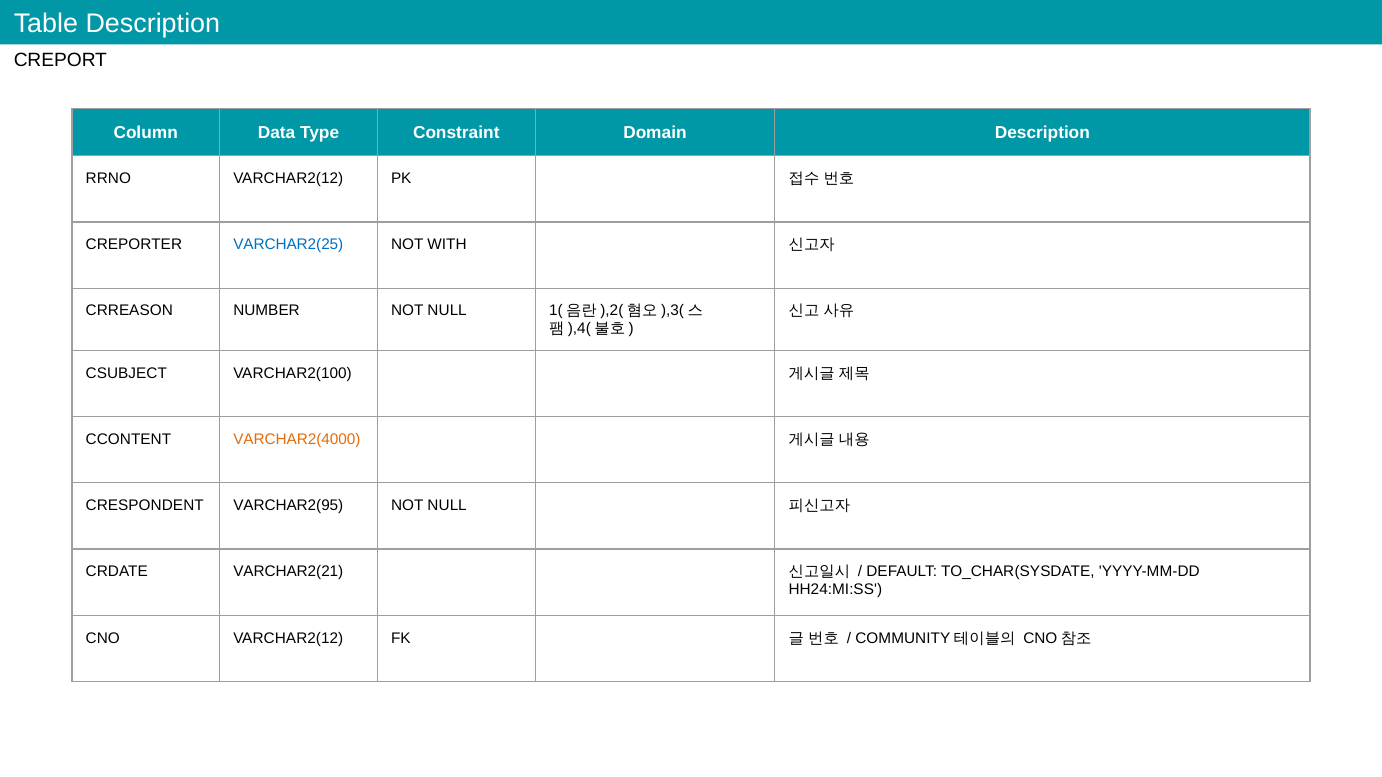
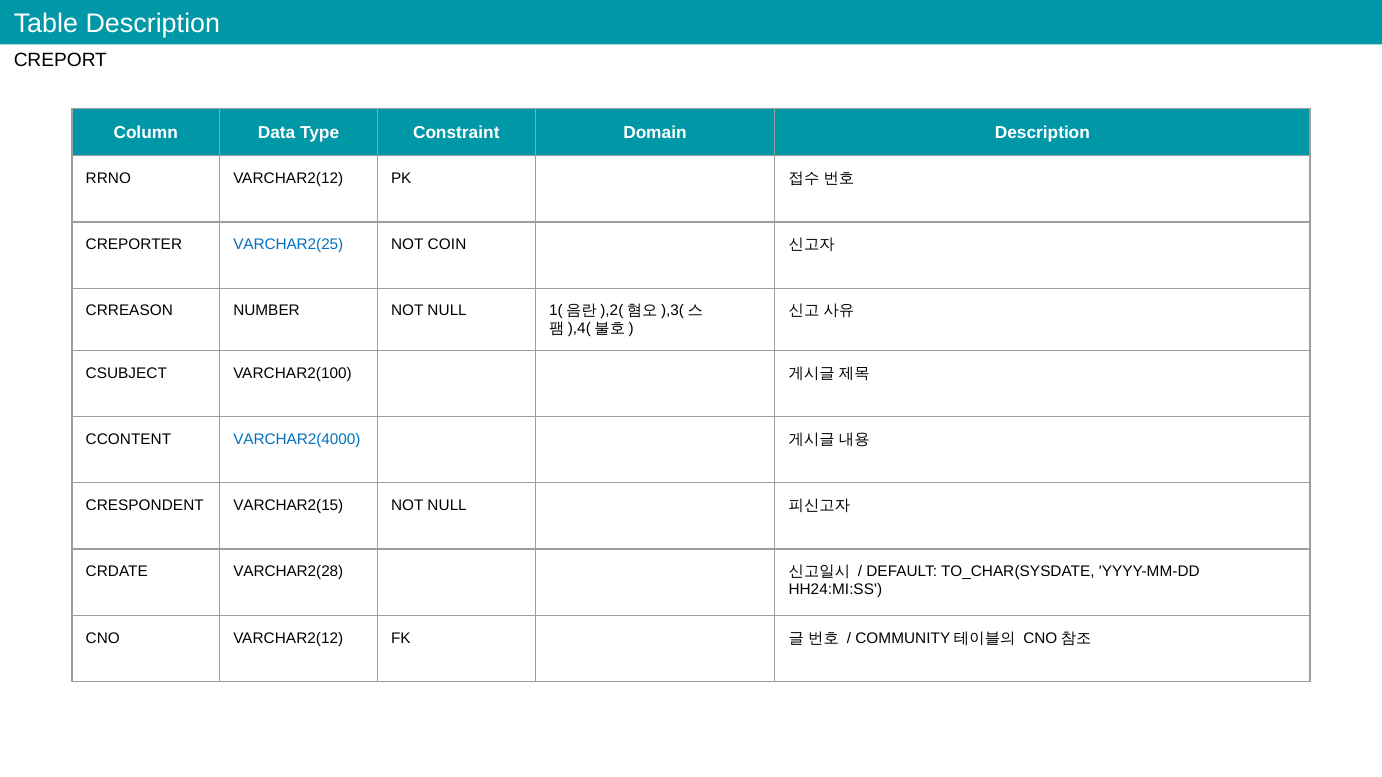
WITH: WITH -> COIN
VARCHAR2(4000 colour: orange -> blue
VARCHAR2(95: VARCHAR2(95 -> VARCHAR2(15
VARCHAR2(21: VARCHAR2(21 -> VARCHAR2(28
